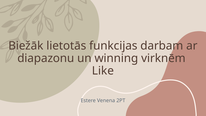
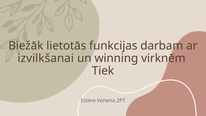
diapazonu: diapazonu -> izvilkšanai
Like: Like -> Tiek
